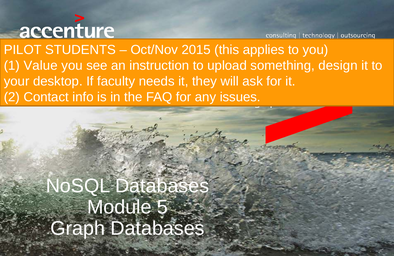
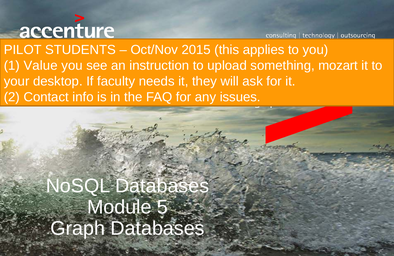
design: design -> mozart
